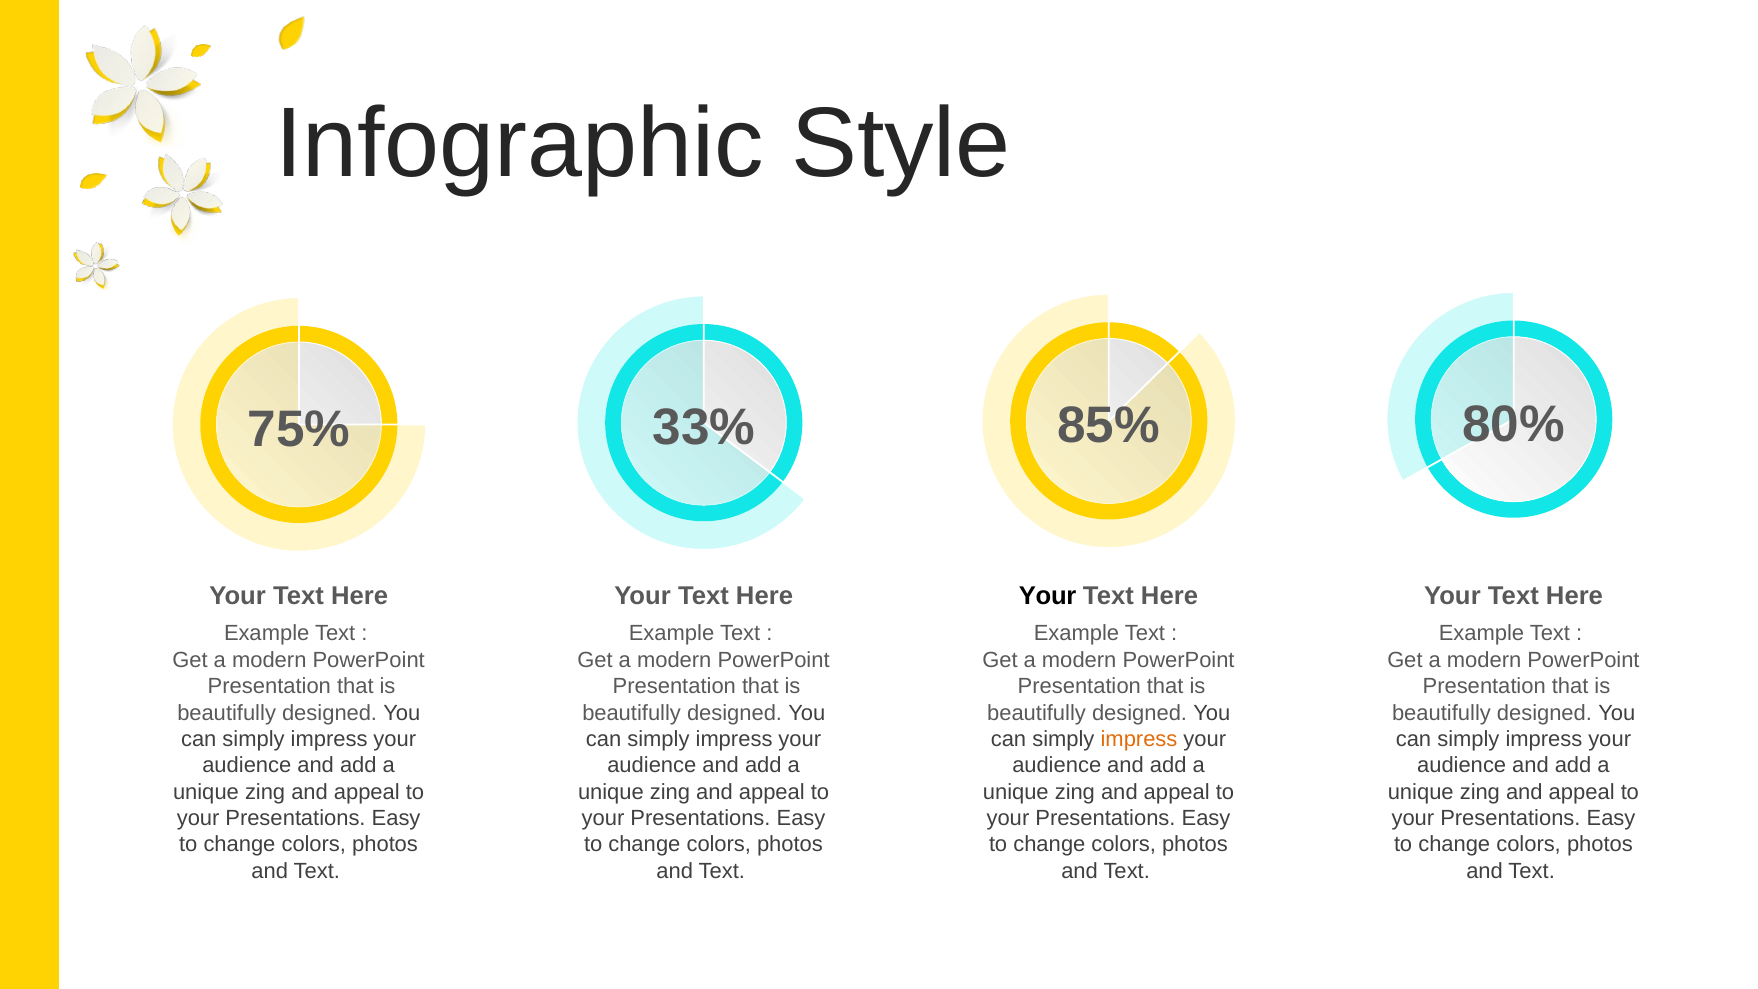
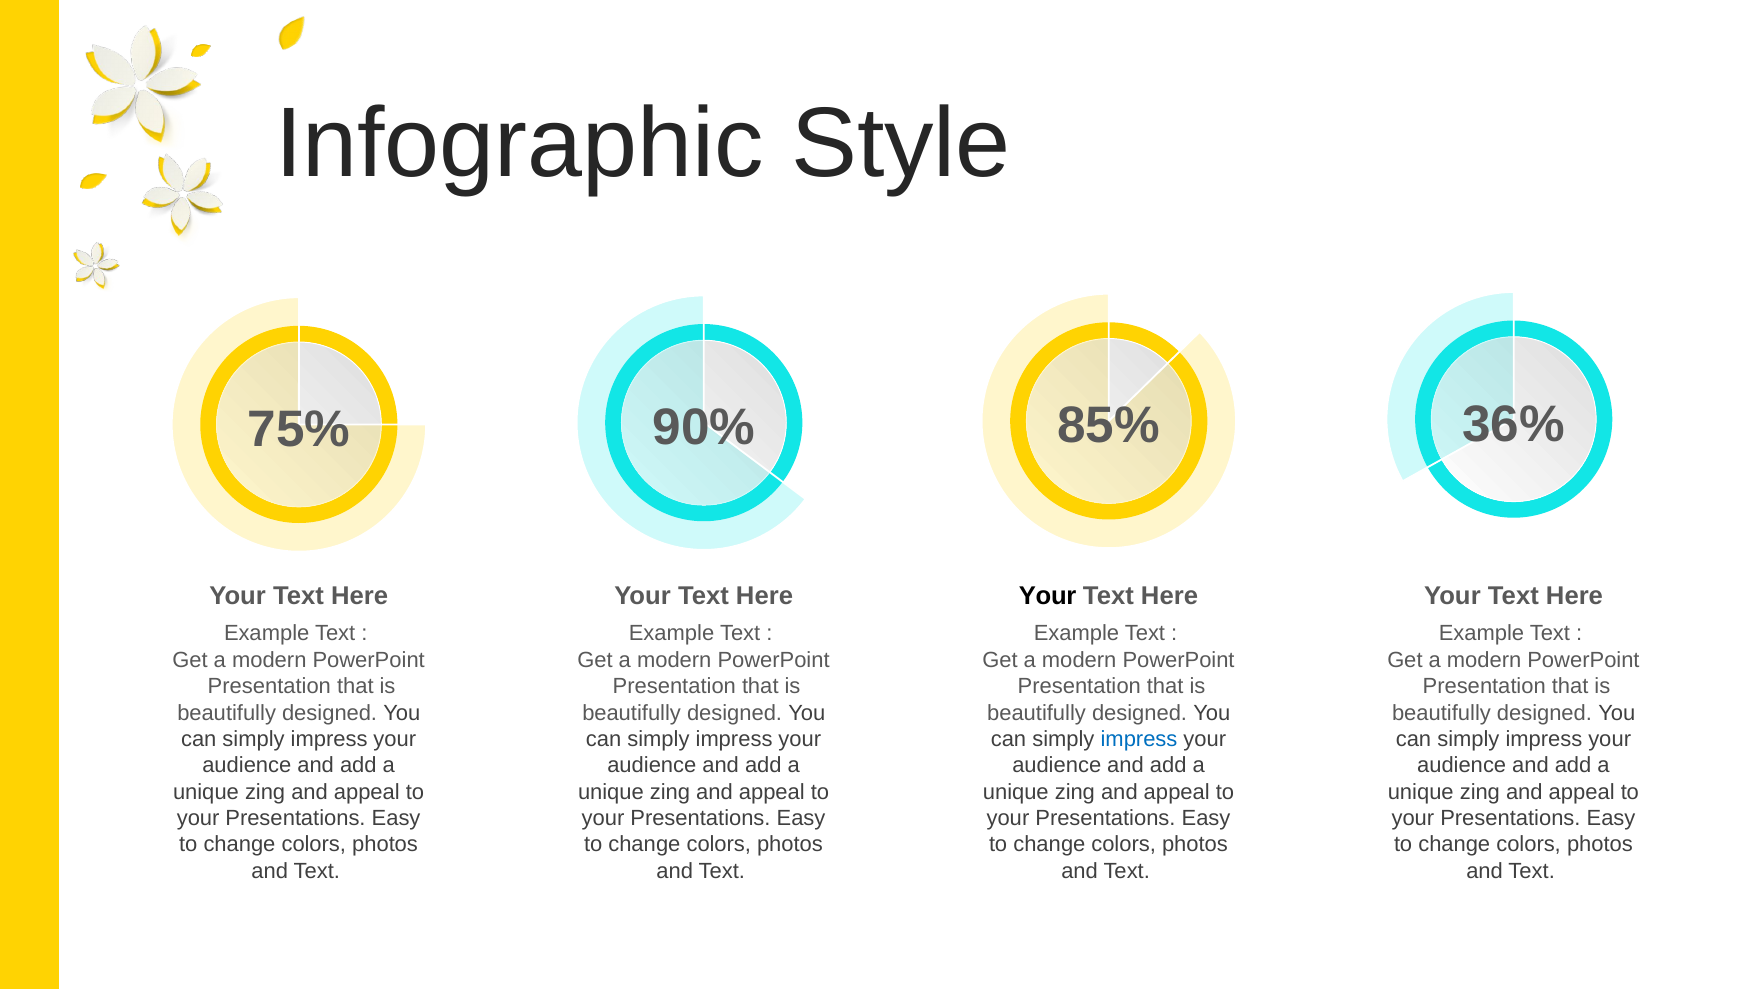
33%: 33% -> 90%
80%: 80% -> 36%
impress at (1139, 739) colour: orange -> blue
